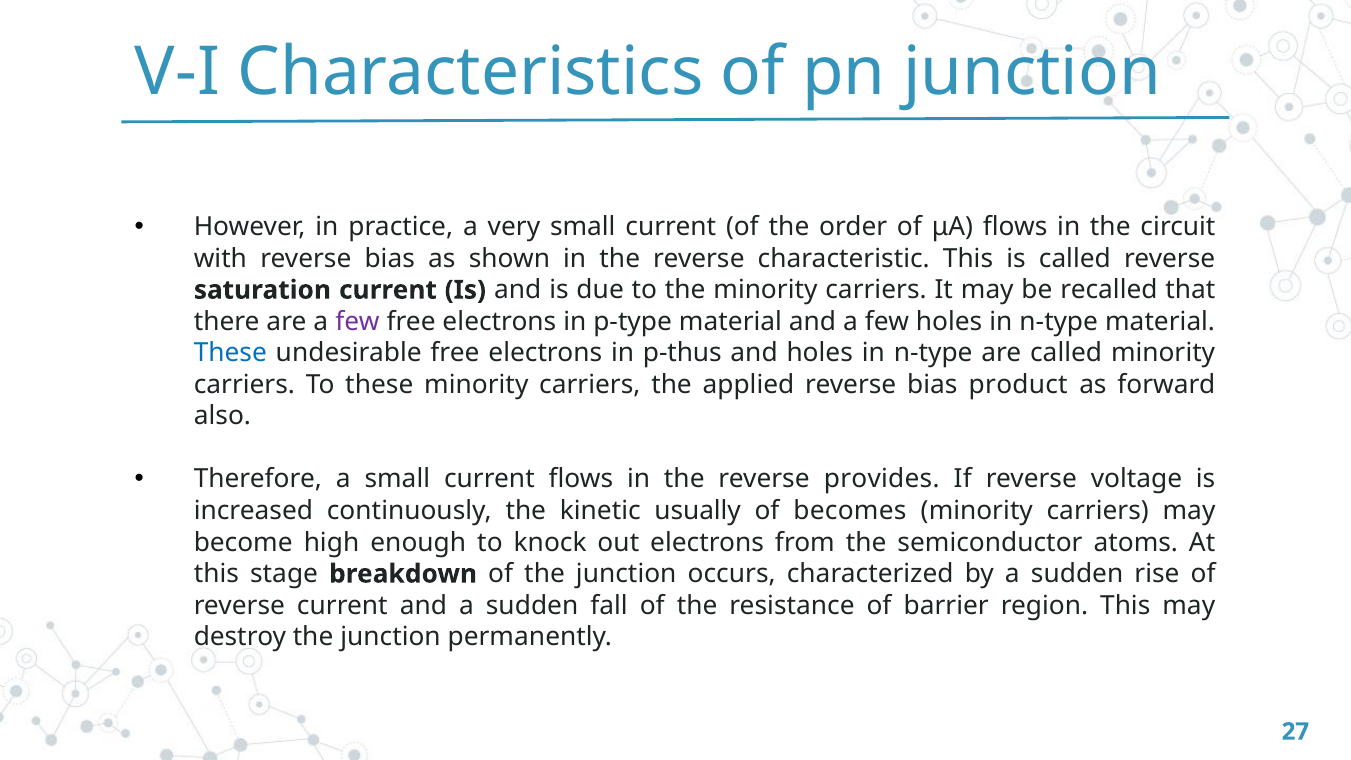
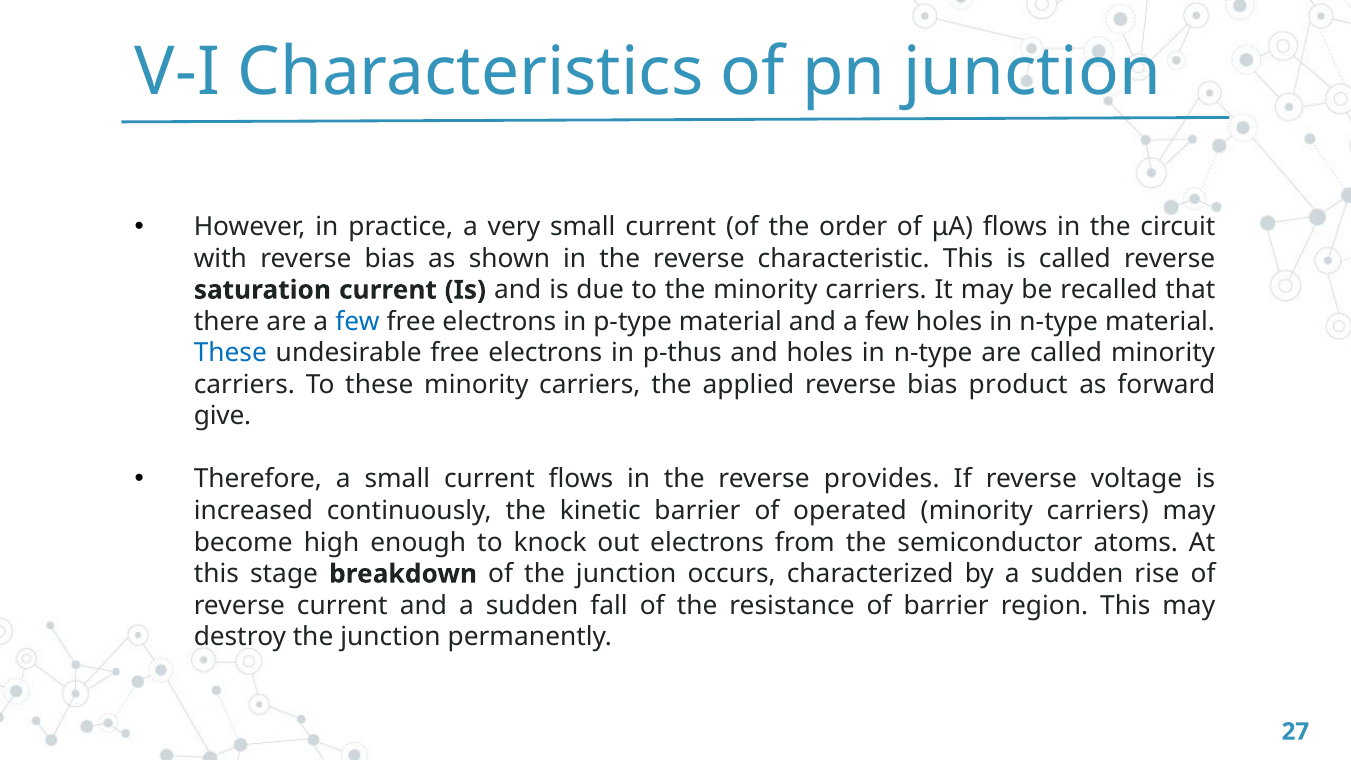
few at (357, 322) colour: purple -> blue
also: also -> give
kinetic usually: usually -> barrier
becomes: becomes -> operated
